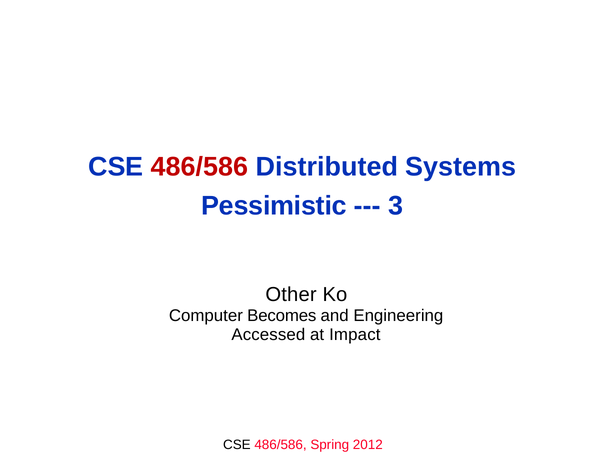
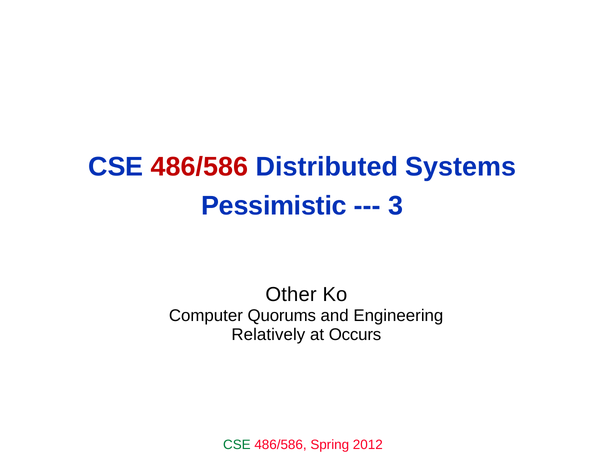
Becomes: Becomes -> Quorums
Accessed: Accessed -> Relatively
Impact: Impact -> Occurs
CSE at (237, 444) colour: black -> green
